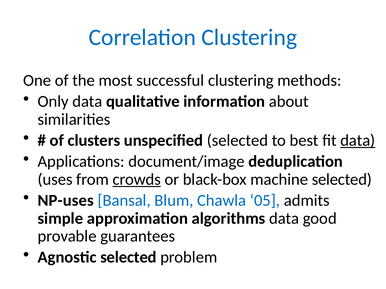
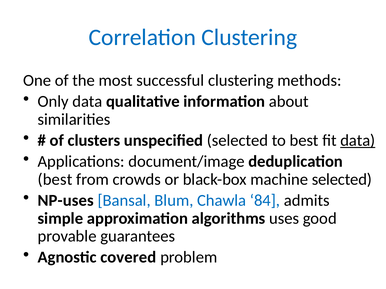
uses at (55, 180): uses -> best
crowds underline: present -> none
05: 05 -> 84
algorithms data: data -> uses
Agnostic selected: selected -> covered
